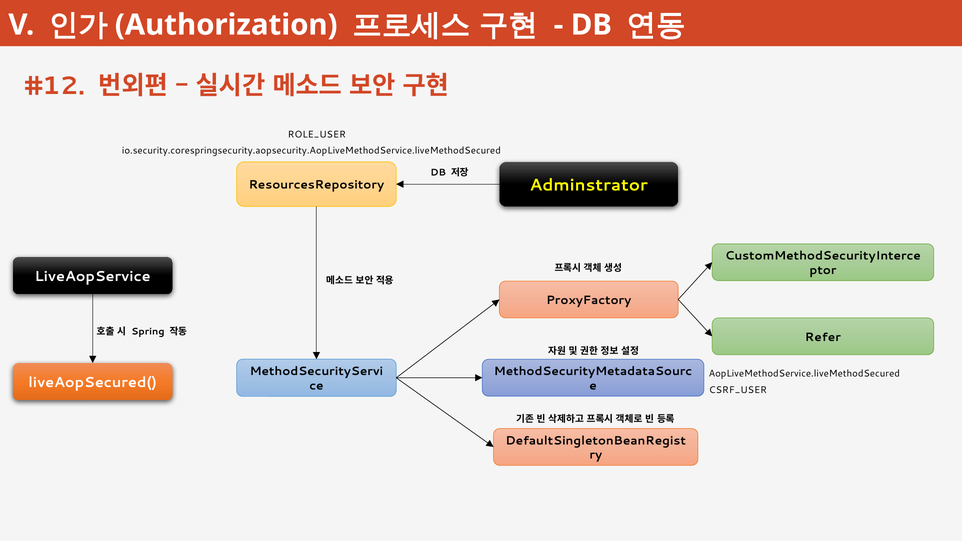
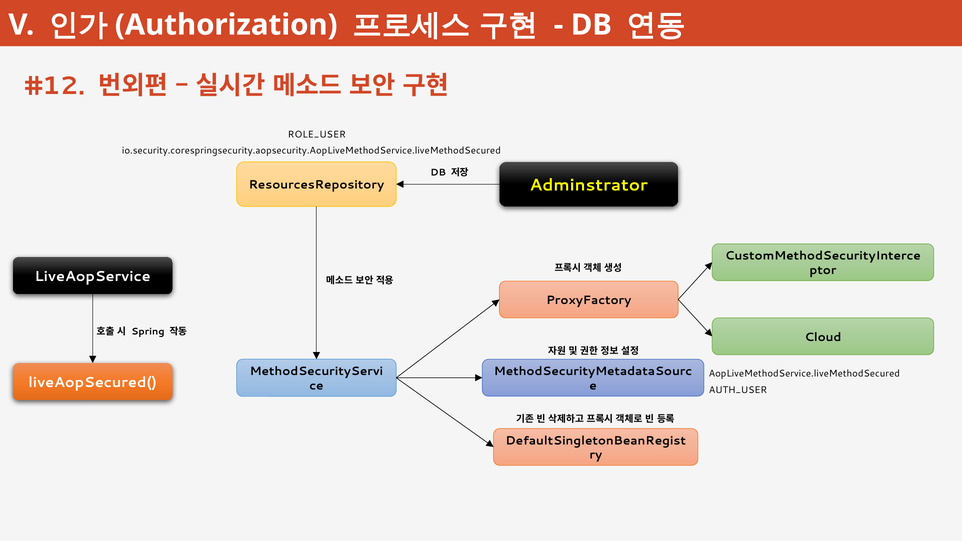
Refer: Refer -> Cloud
CSRF_USER: CSRF_USER -> AUTH_USER
